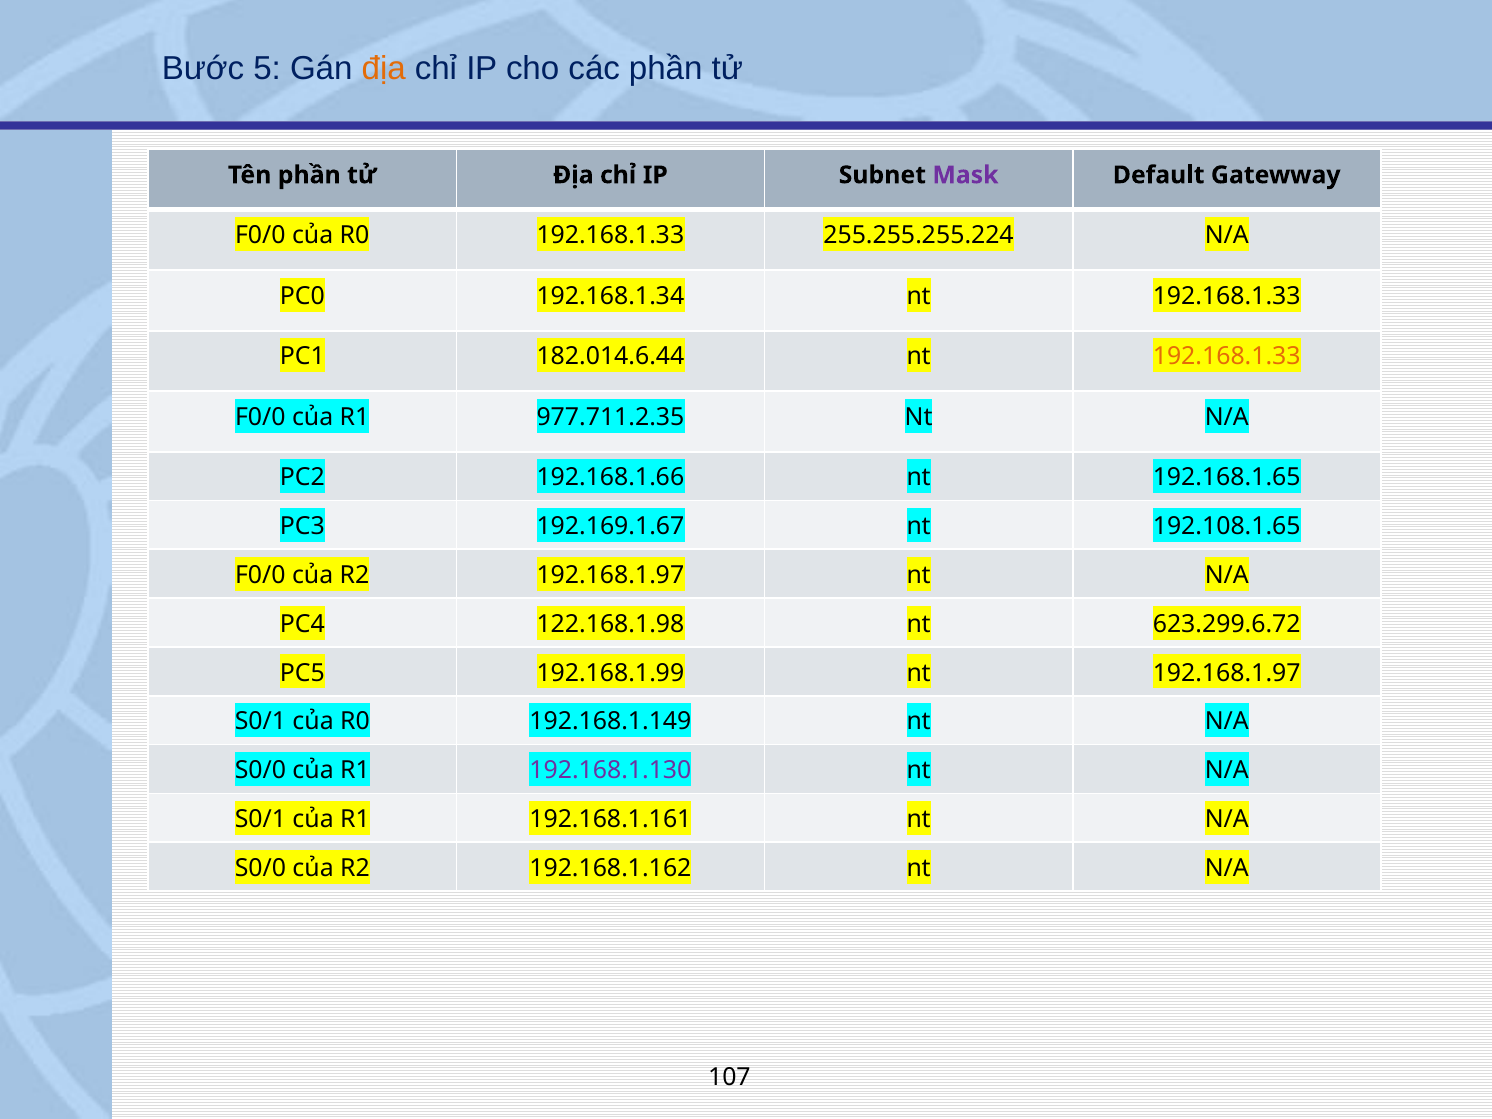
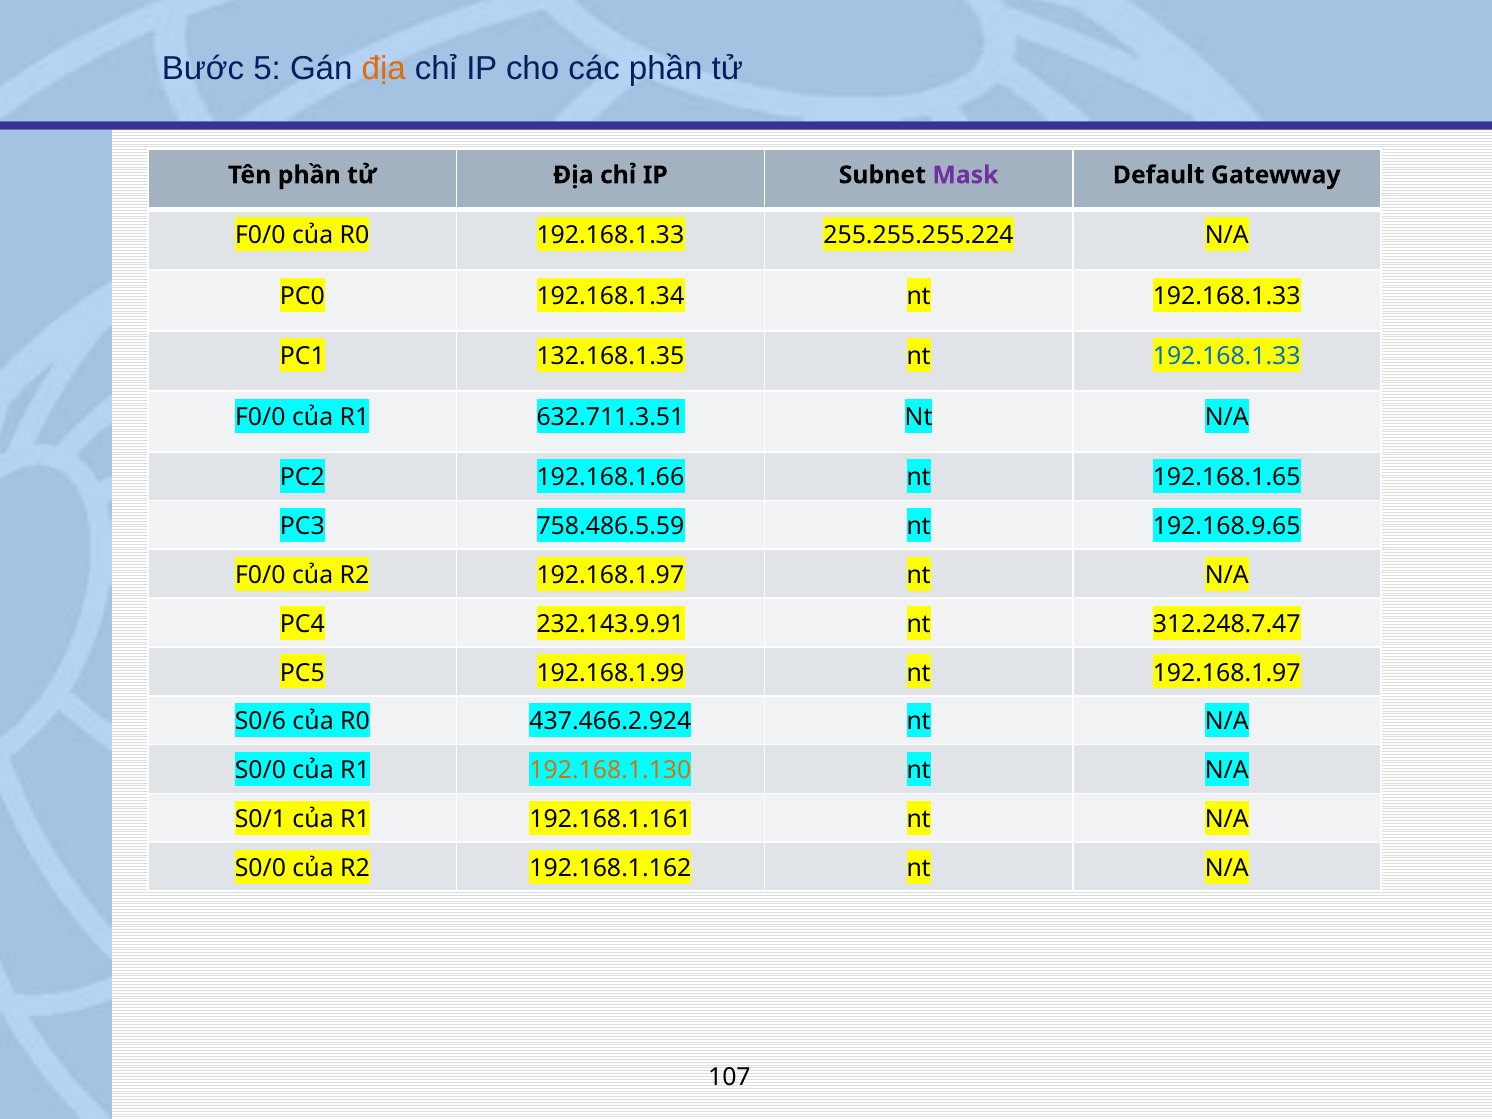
182.014.6.44: 182.014.6.44 -> 132.168.1.35
192.168.1.33 at (1227, 357) colour: orange -> blue
977.711.2.35: 977.711.2.35 -> 632.711.3.51
192.169.1.67: 192.169.1.67 -> 758.486.5.59
192.108.1.65: 192.108.1.65 -> 192.168.9.65
122.168.1.98: 122.168.1.98 -> 232.143.9.91
623.299.6.72: 623.299.6.72 -> 312.248.7.47
S0/1 at (260, 722): S0/1 -> S0/6
192.168.1.149: 192.168.1.149 -> 437.466.2.924
192.168.1.130 colour: purple -> orange
